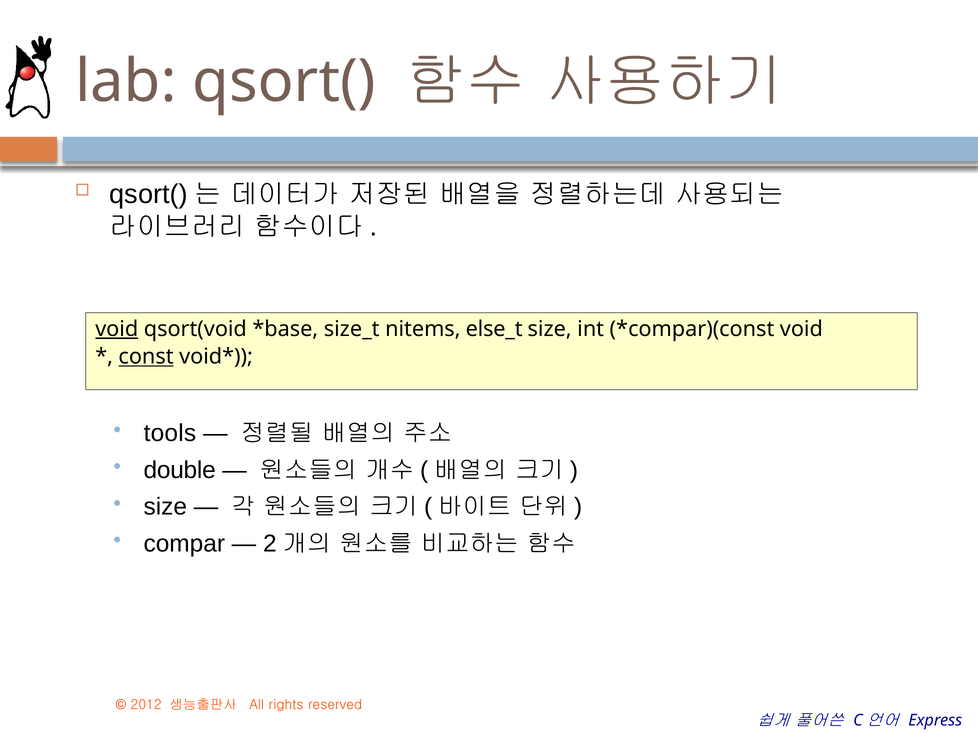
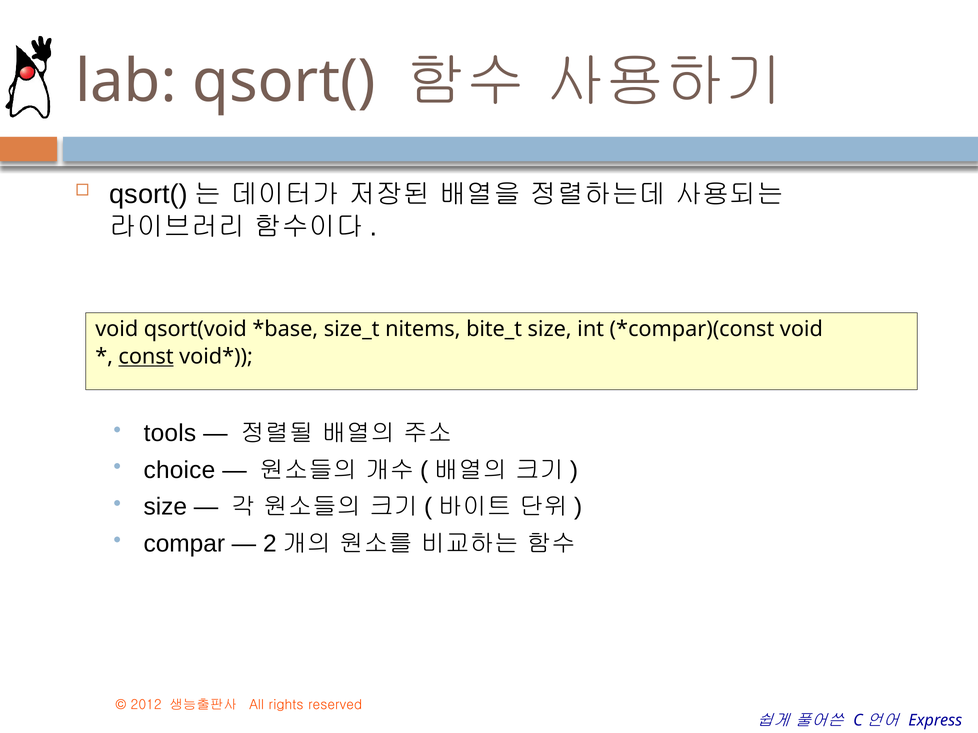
void at (117, 329) underline: present -> none
else_t: else_t -> bite_t
double: double -> choice
